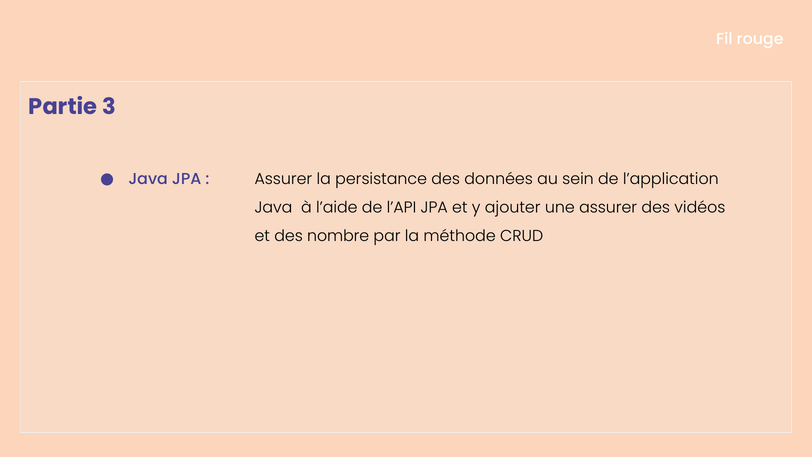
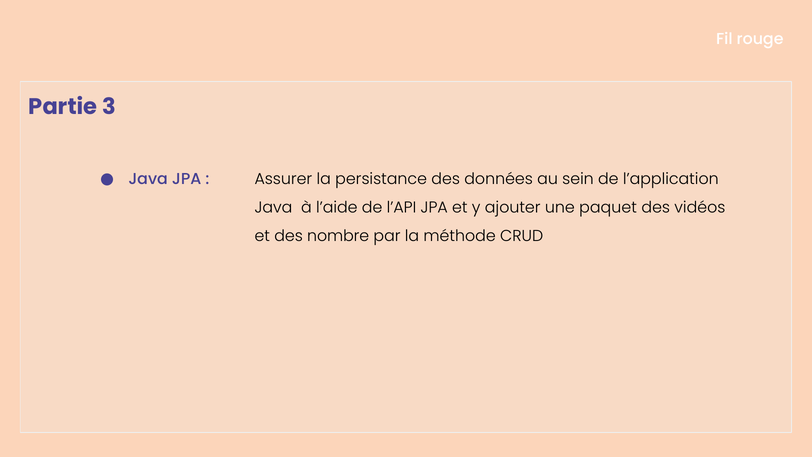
une assurer: assurer -> paquet
